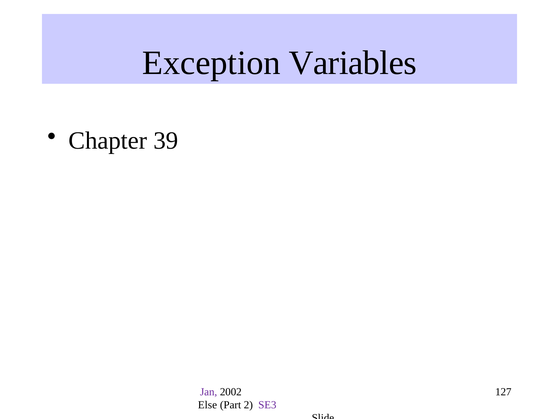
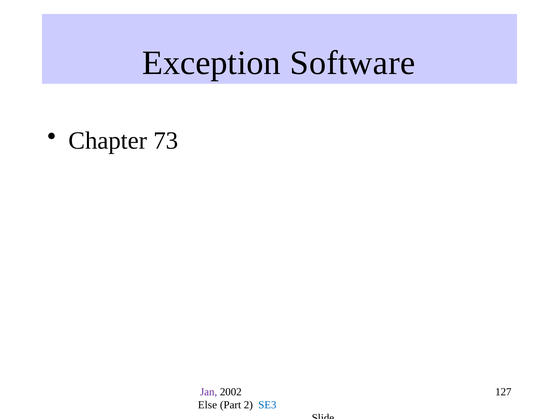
Variables: Variables -> Software
39: 39 -> 73
SE3 colour: purple -> blue
